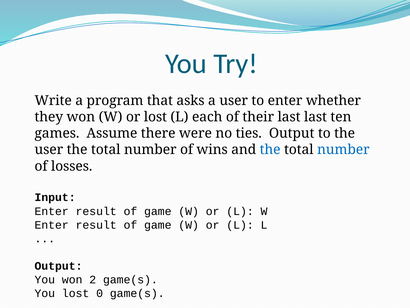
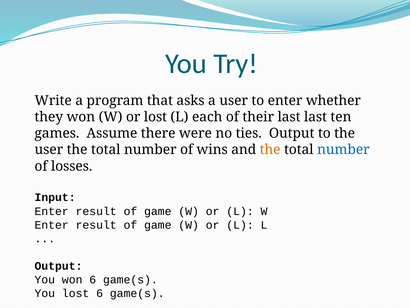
the at (270, 150) colour: blue -> orange
won 2: 2 -> 6
lost 0: 0 -> 6
